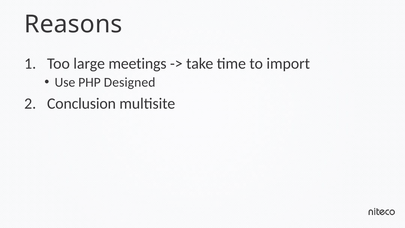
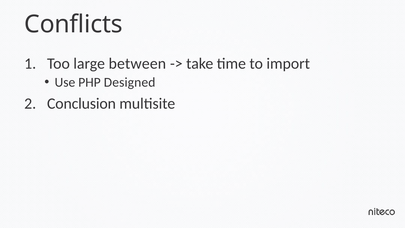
Reasons: Reasons -> Conflicts
meetings: meetings -> between
